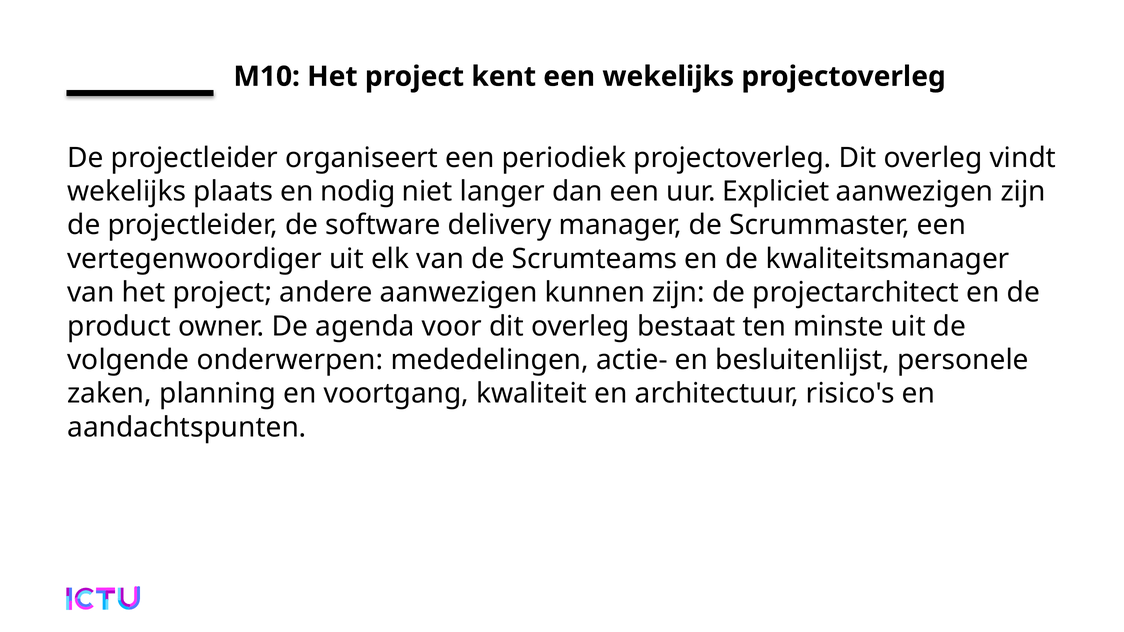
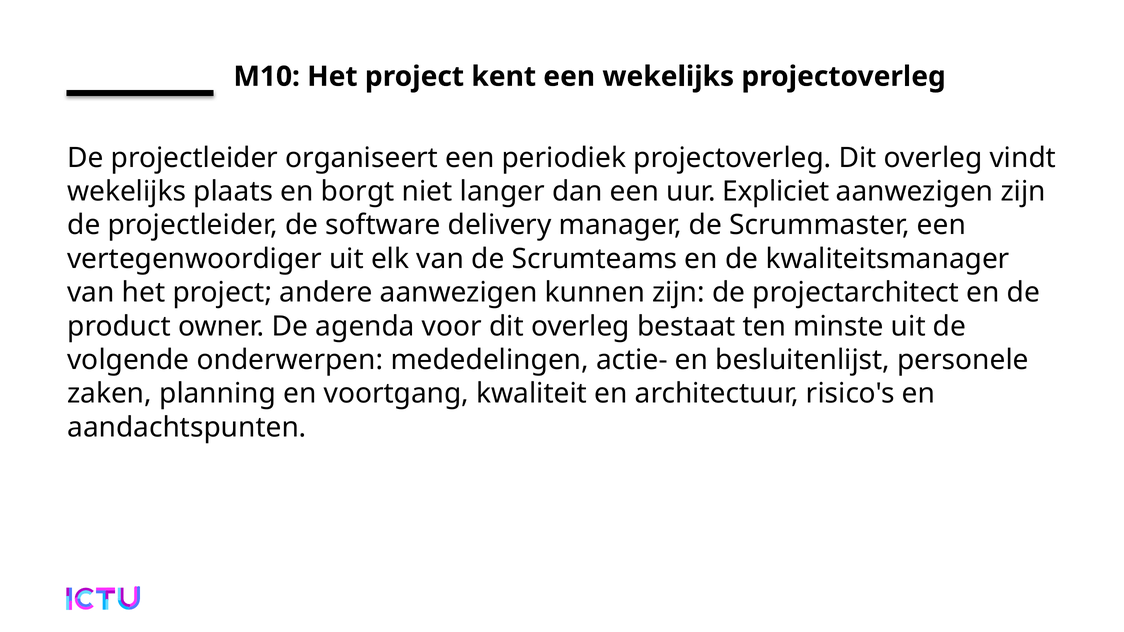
nodig: nodig -> borgt
